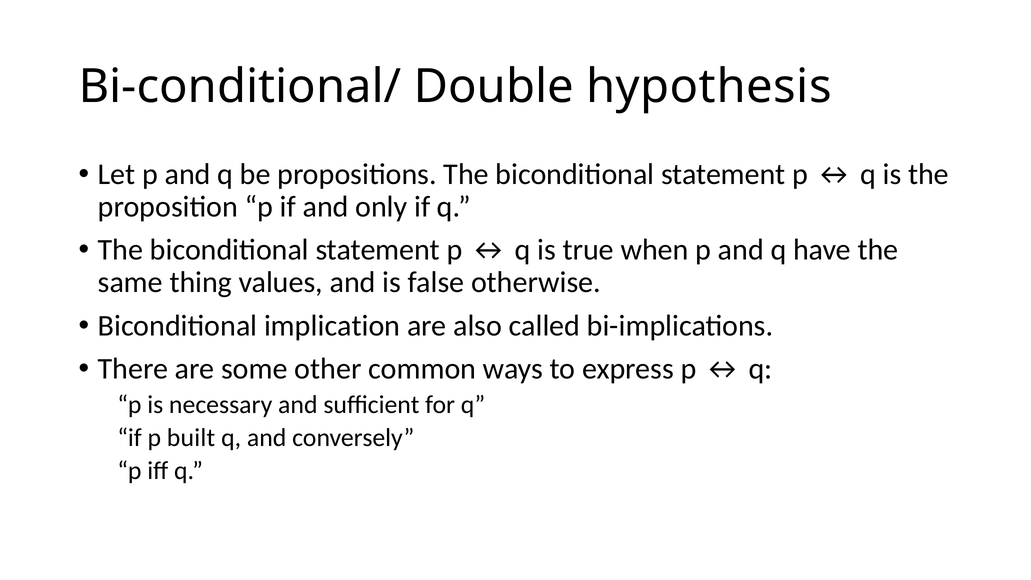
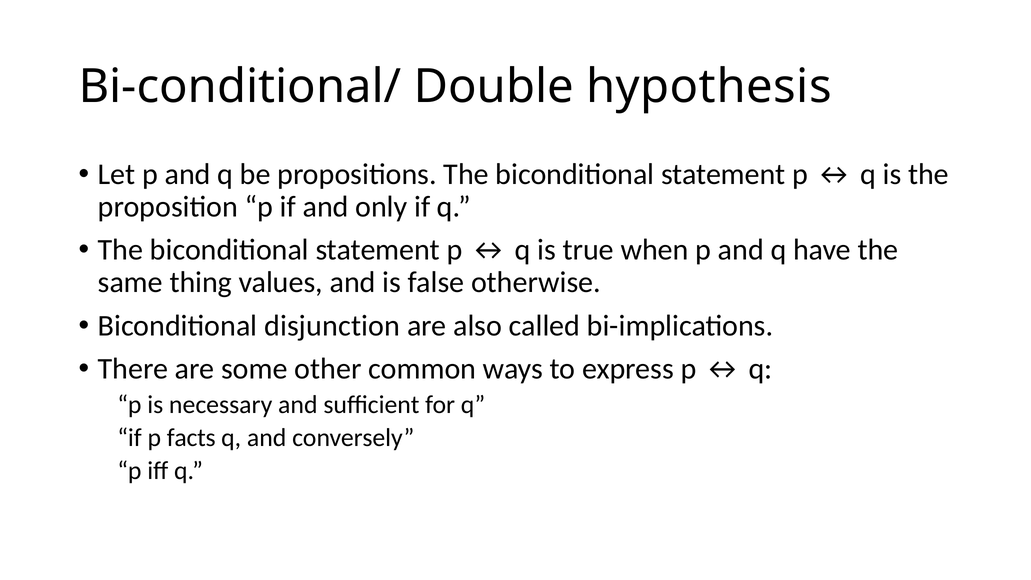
implication: implication -> disjunction
built: built -> facts
